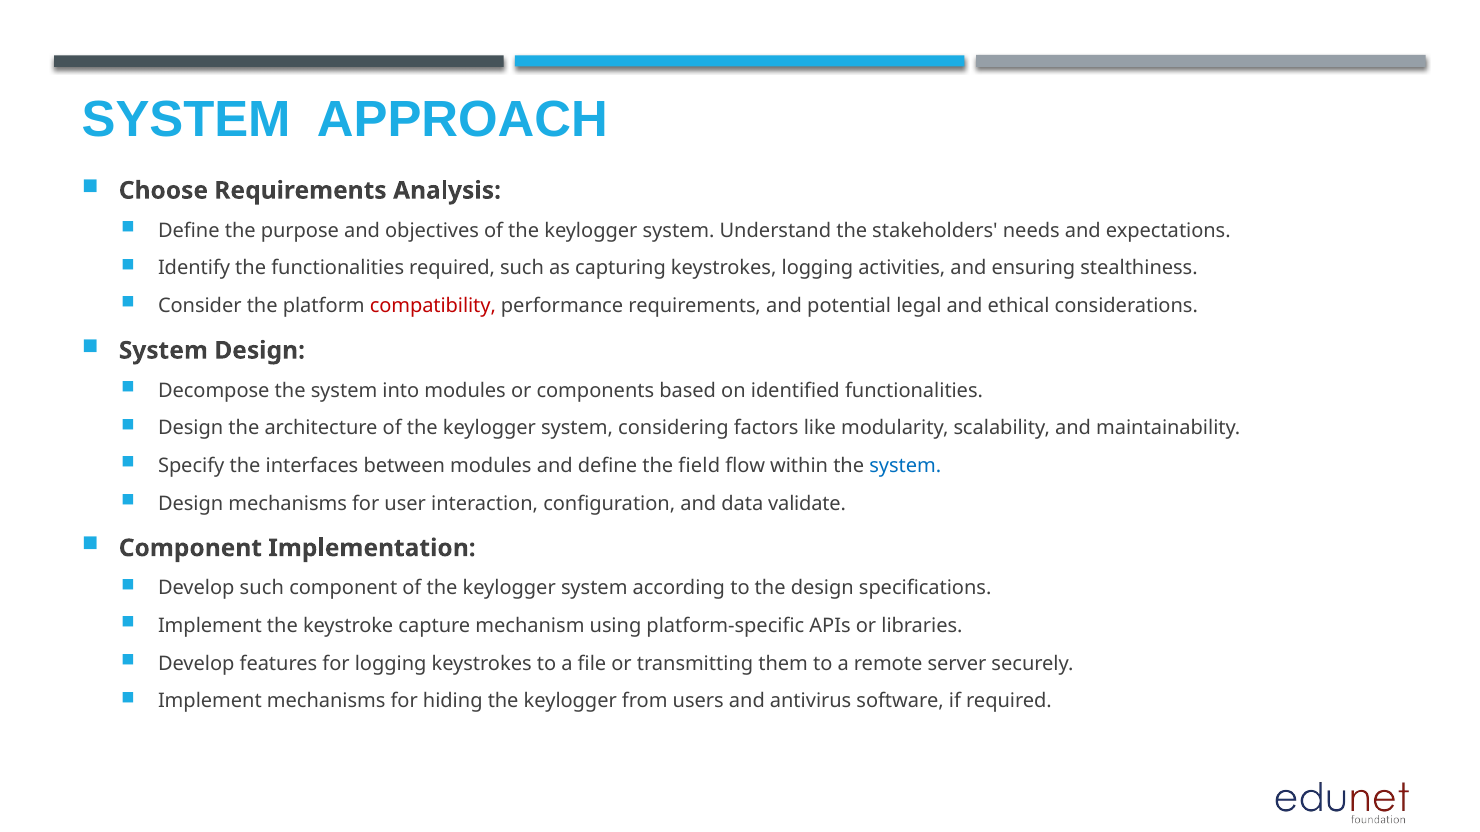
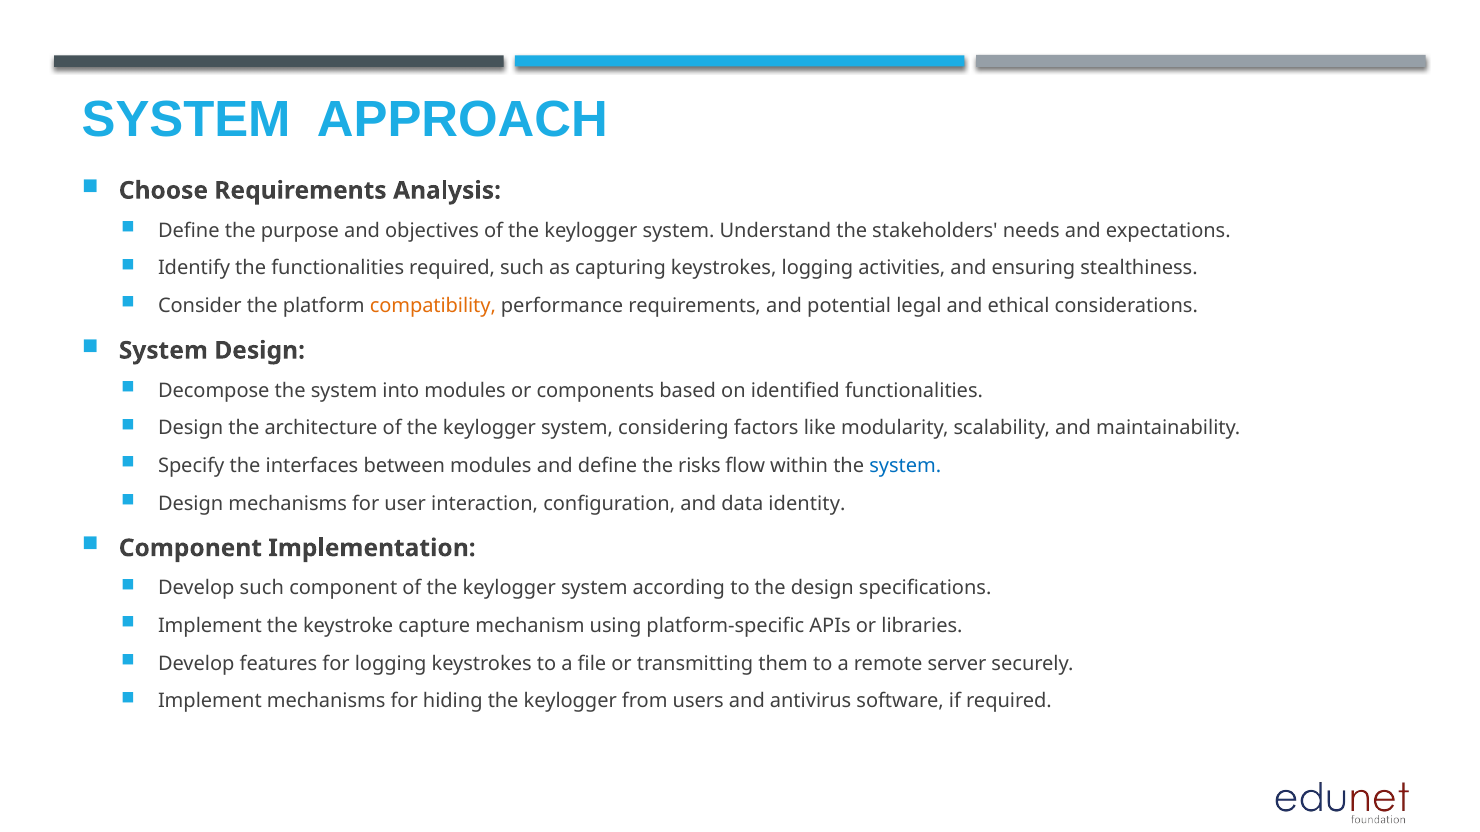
compatibility colour: red -> orange
field: field -> risks
validate: validate -> identity
